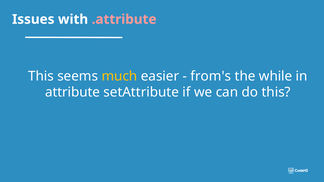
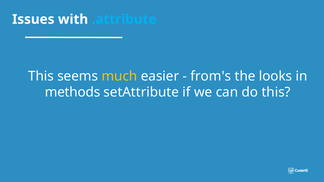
.attribute colour: pink -> light blue
while: while -> looks
attribute: attribute -> methods
